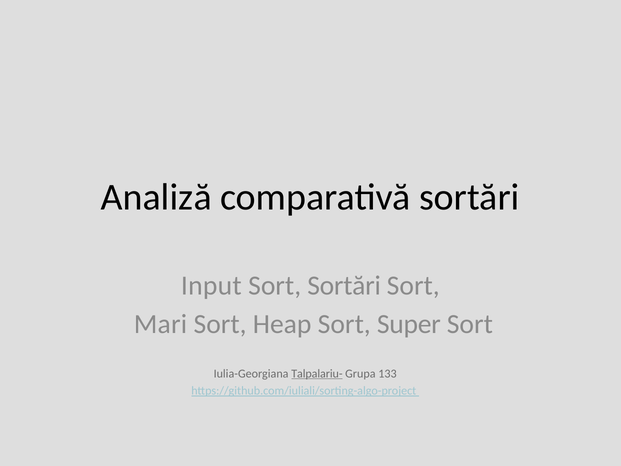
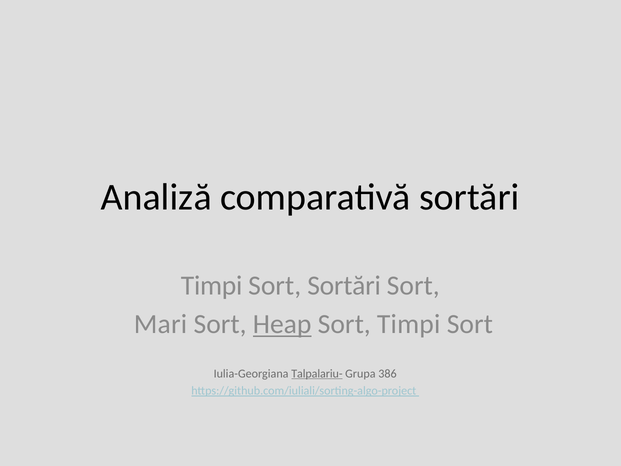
Input at (211, 286): Input -> Timpi
Heap underline: none -> present
Sort Super: Super -> Timpi
133: 133 -> 386
